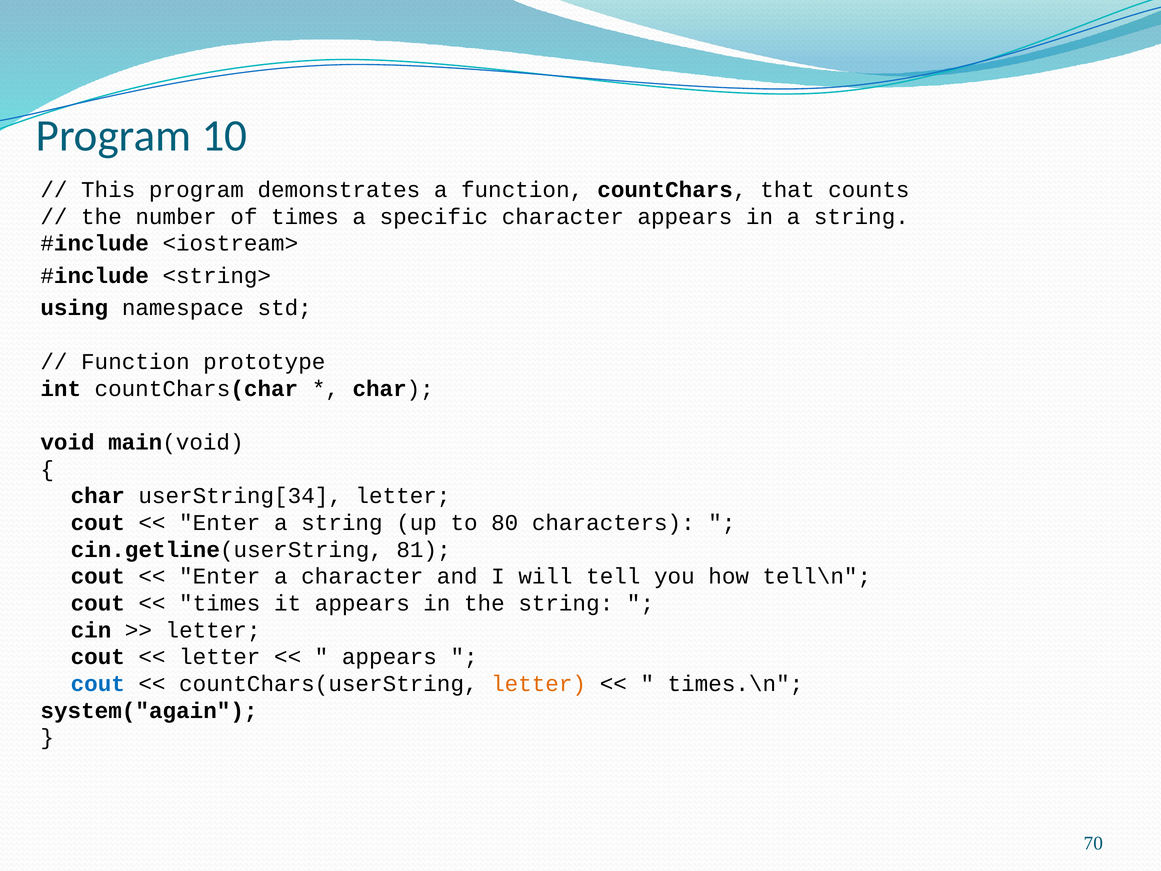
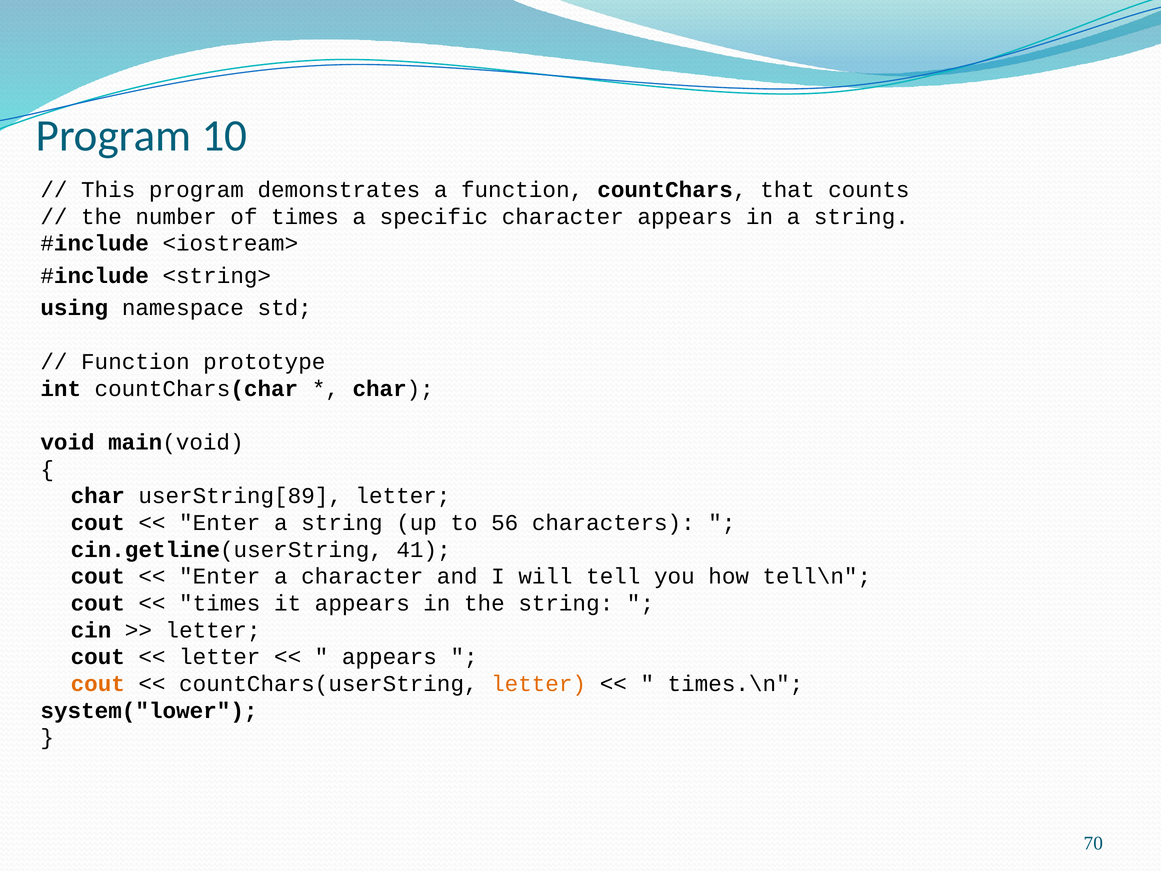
userString[34: userString[34 -> userString[89
80: 80 -> 56
81: 81 -> 41
cout at (98, 684) colour: blue -> orange
system("again: system("again -> system("lower
